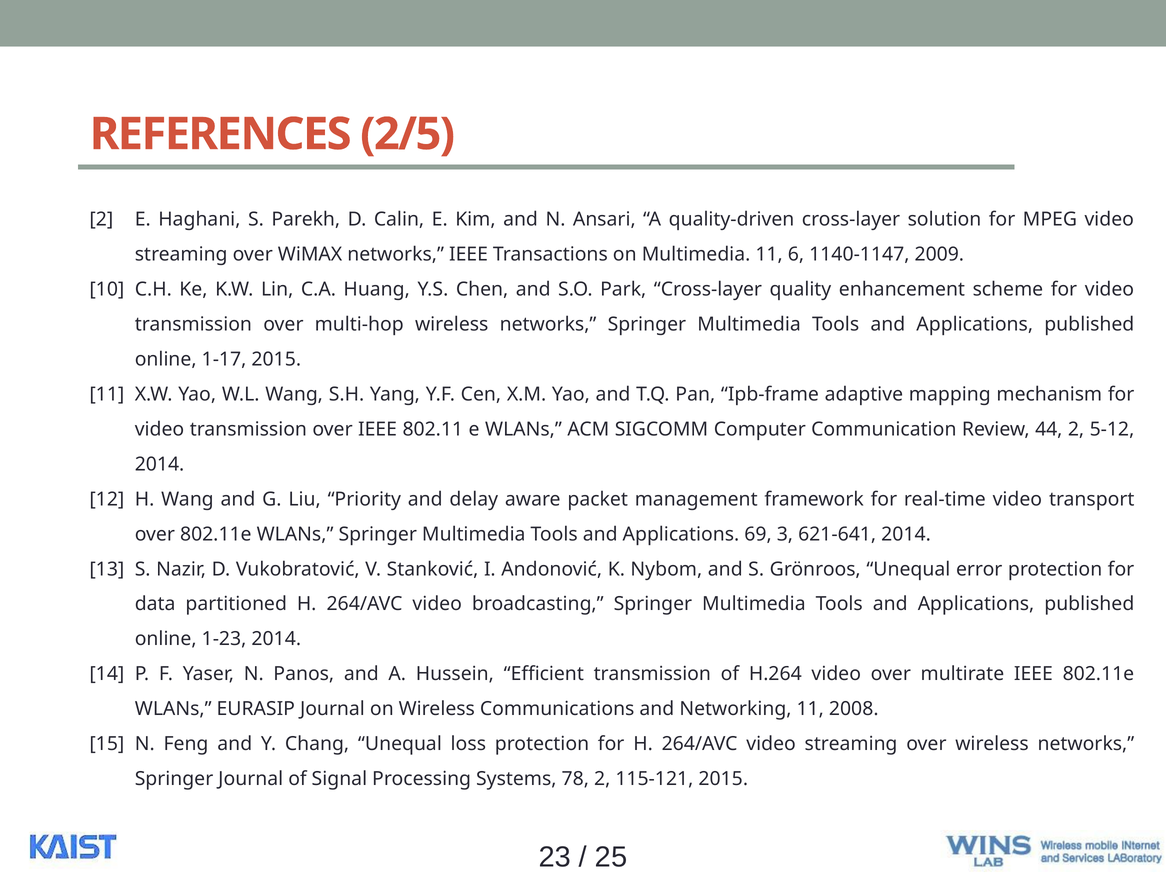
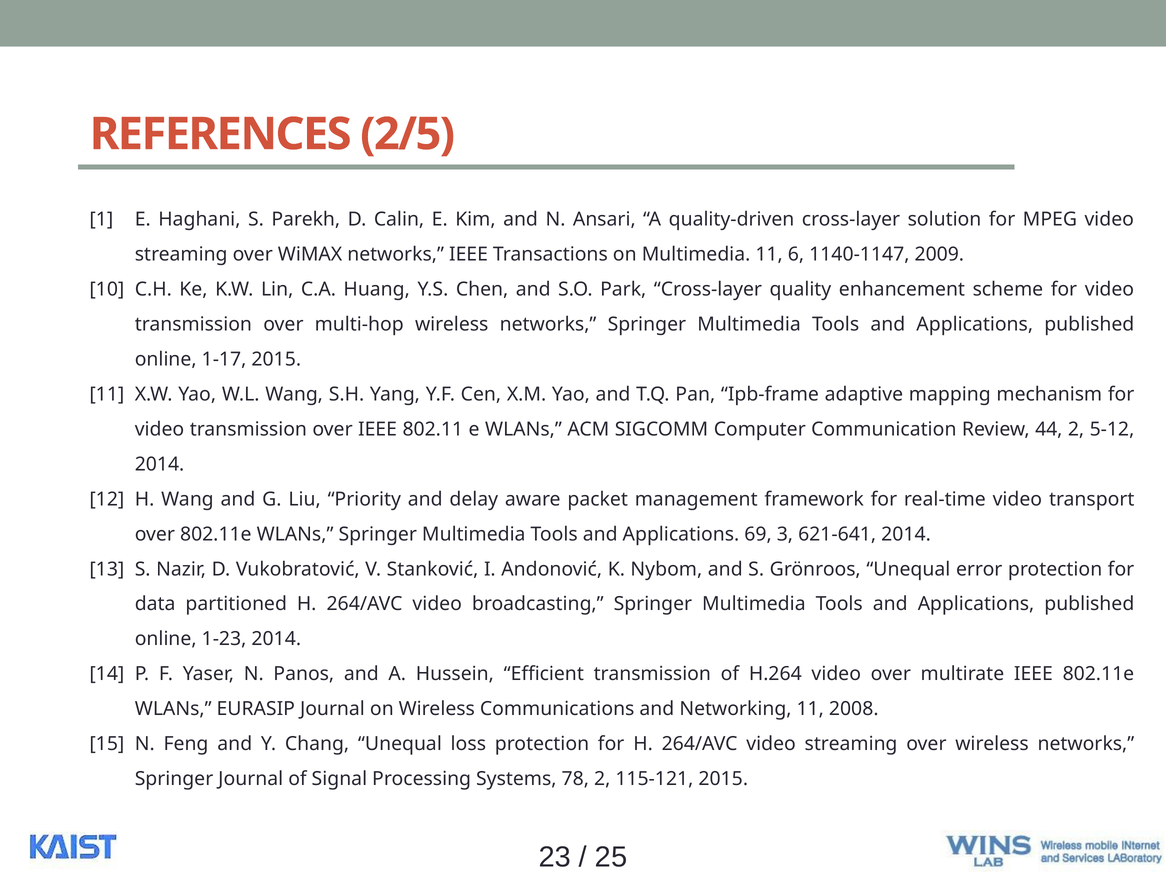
2 at (101, 220): 2 -> 1
